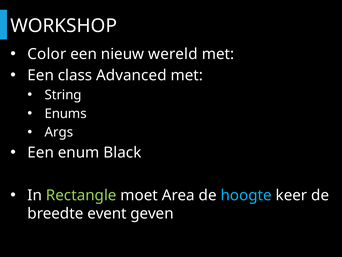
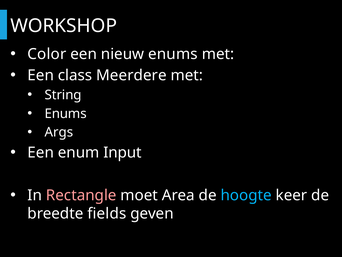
nieuw wereld: wereld -> enums
Advanced: Advanced -> Meerdere
Black: Black -> Input
Rectangle colour: light green -> pink
event: event -> fields
